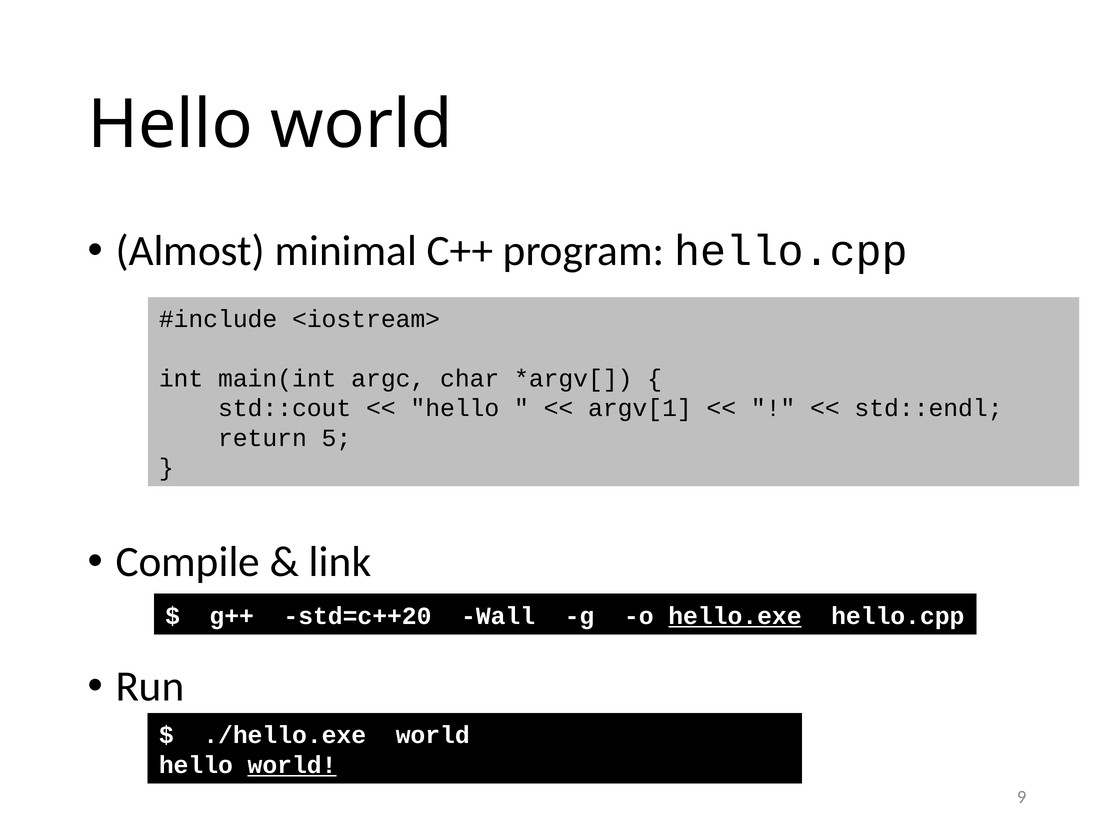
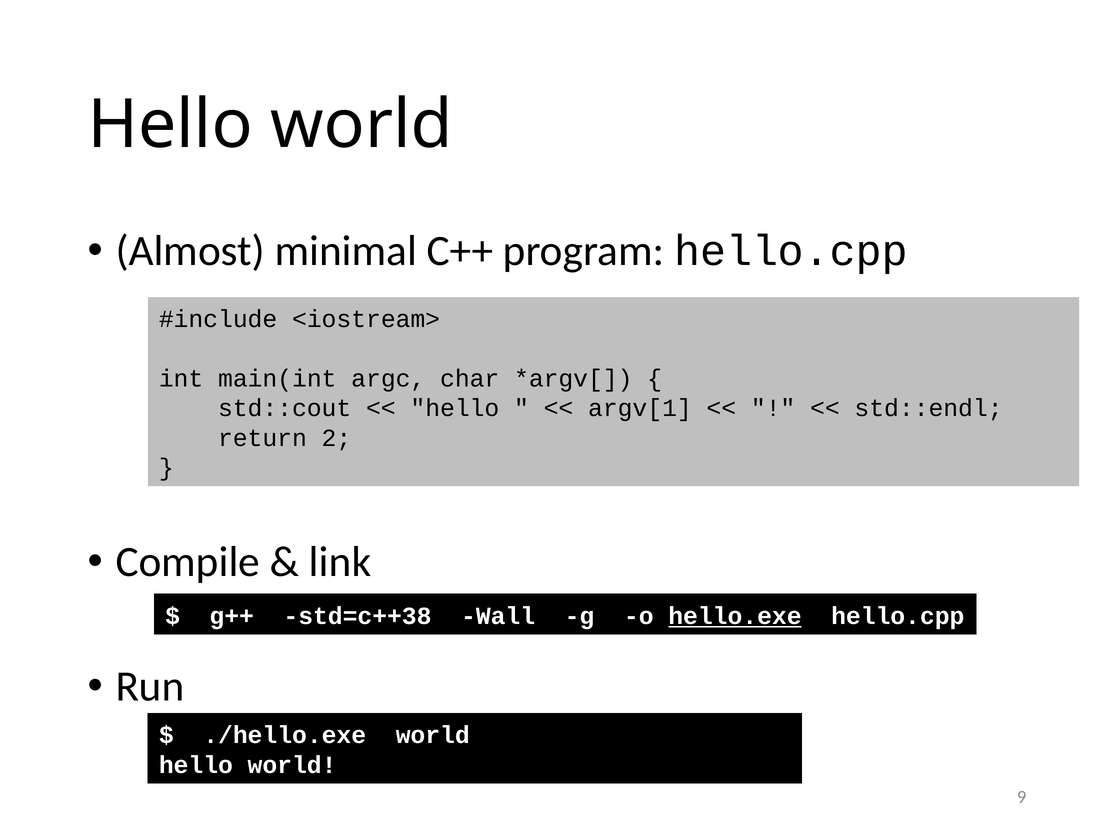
5: 5 -> 2
std=c++20: std=c++20 -> std=c++38
world at (292, 765) underline: present -> none
